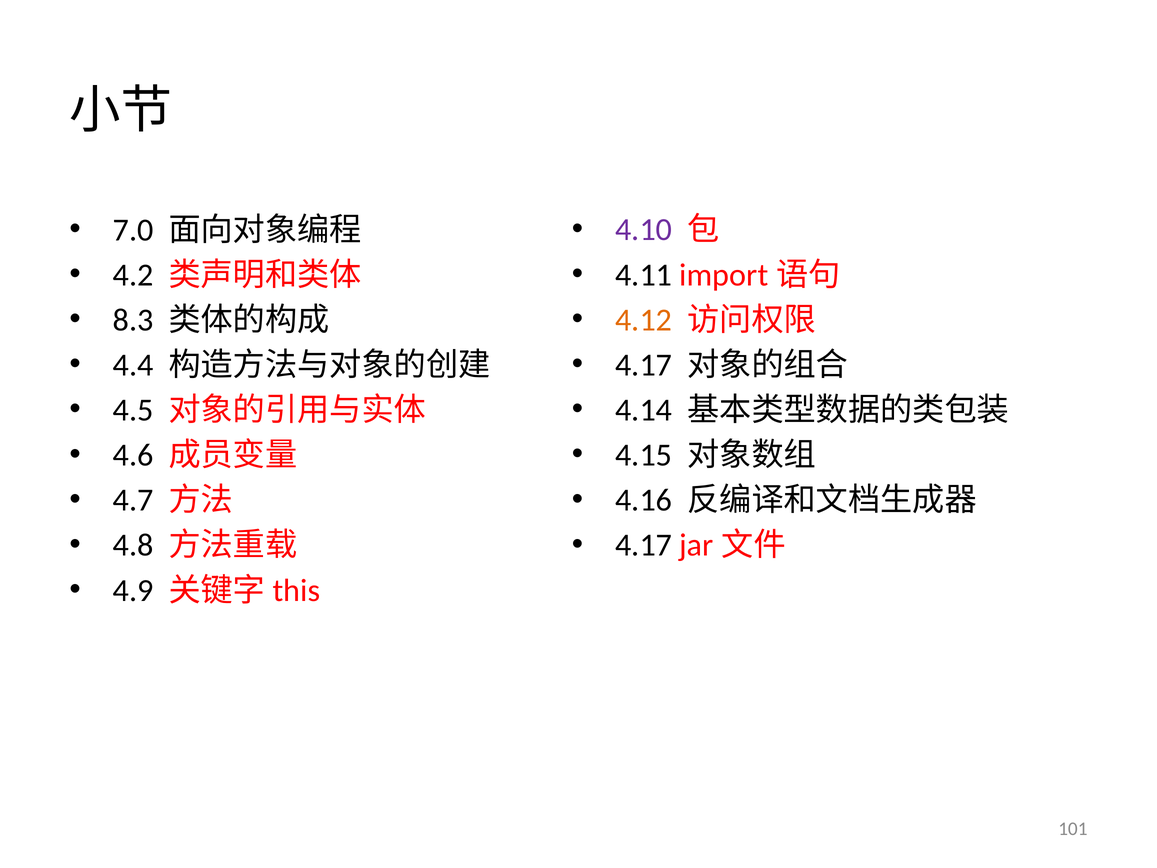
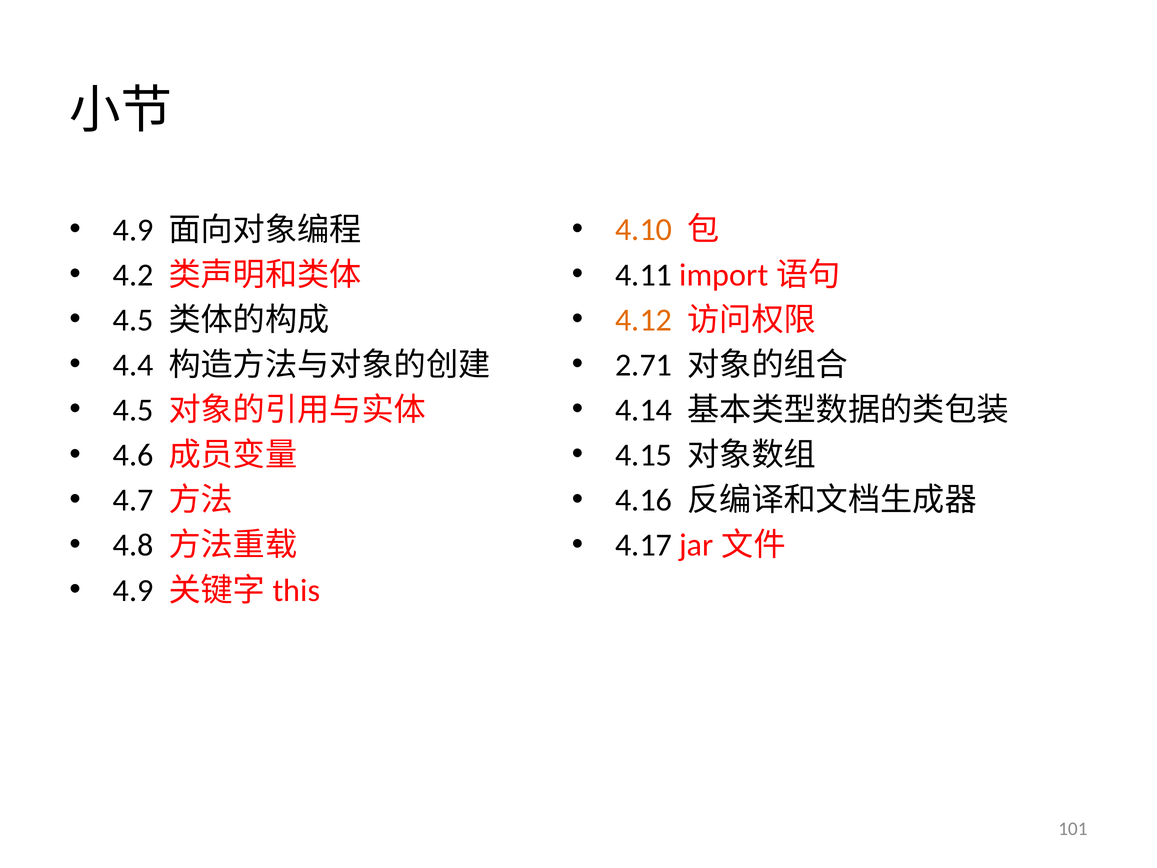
7.0 at (133, 230): 7.0 -> 4.9
4.10 colour: purple -> orange
8.3 at (133, 320): 8.3 -> 4.5
4.17 at (644, 365): 4.17 -> 2.71
